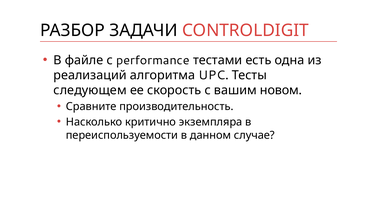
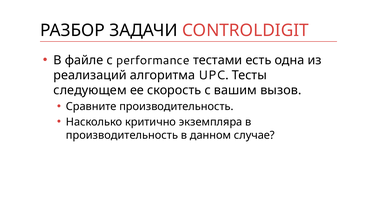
новом: новом -> вызов
переиспользуемости at (122, 135): переиспользуемости -> производительность
